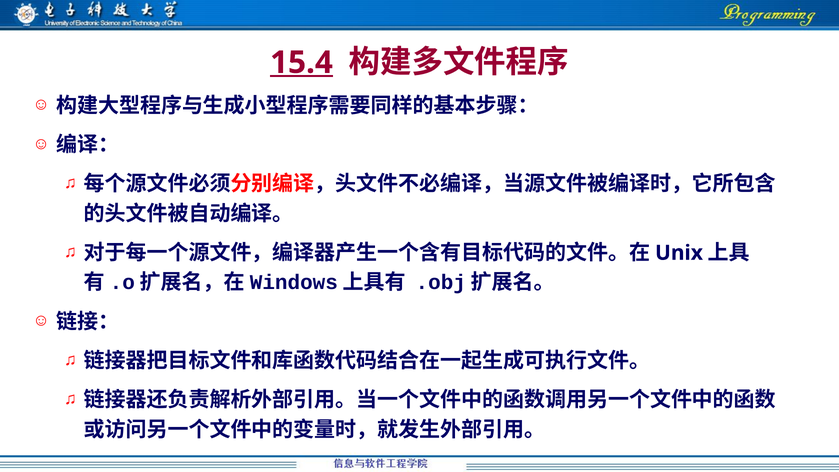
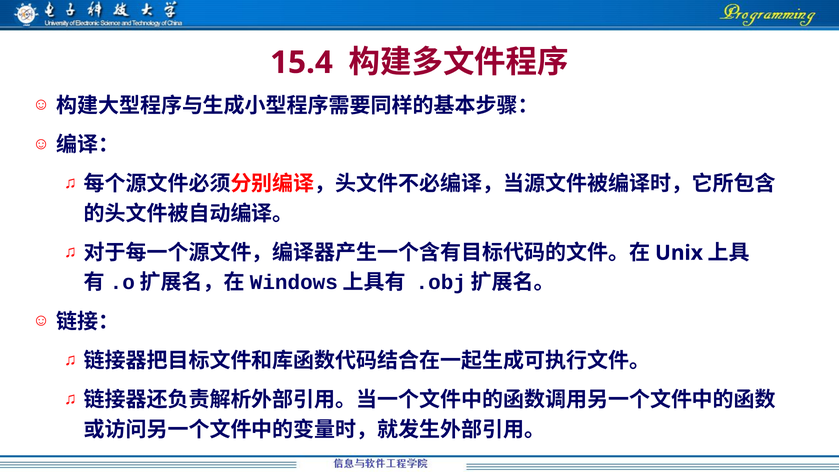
15.4 underline: present -> none
